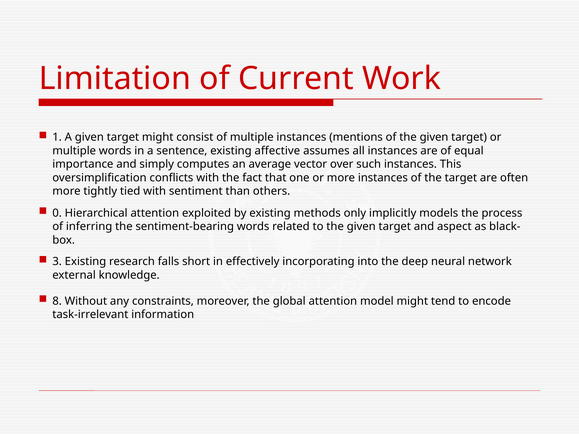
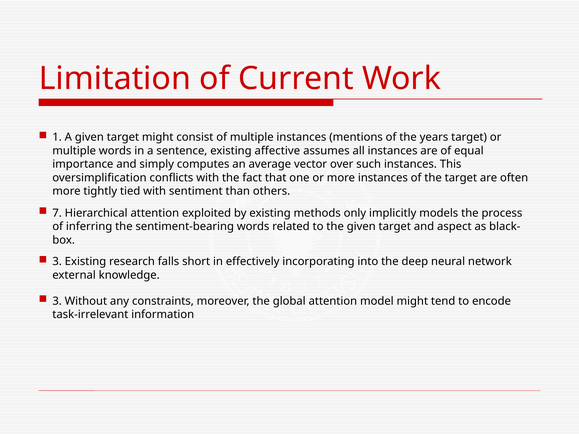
of the given: given -> years
0: 0 -> 7
8 at (57, 301): 8 -> 3
